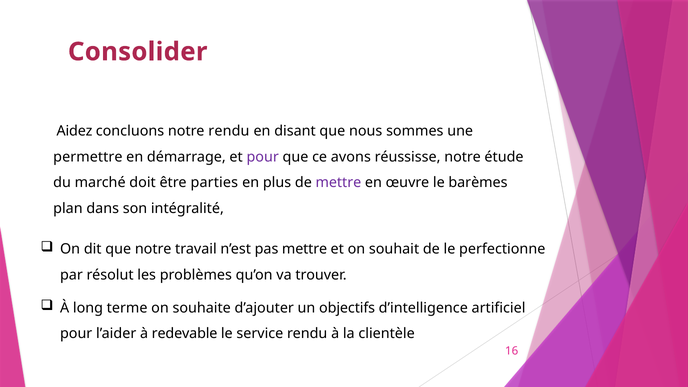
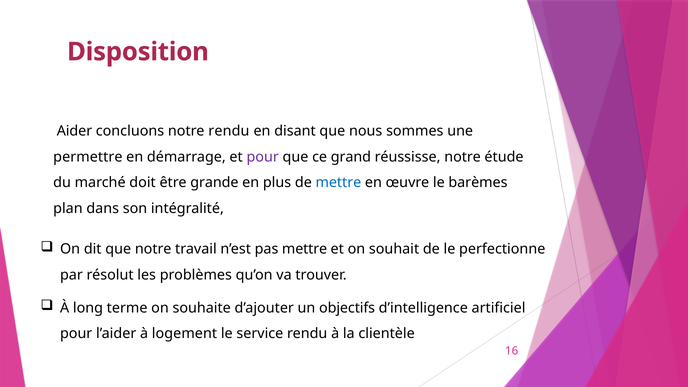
Consolider: Consolider -> Disposition
Aidez: Aidez -> Aider
avons: avons -> grand
parties: parties -> grande
mettre at (338, 183) colour: purple -> blue
redevable: redevable -> logement
